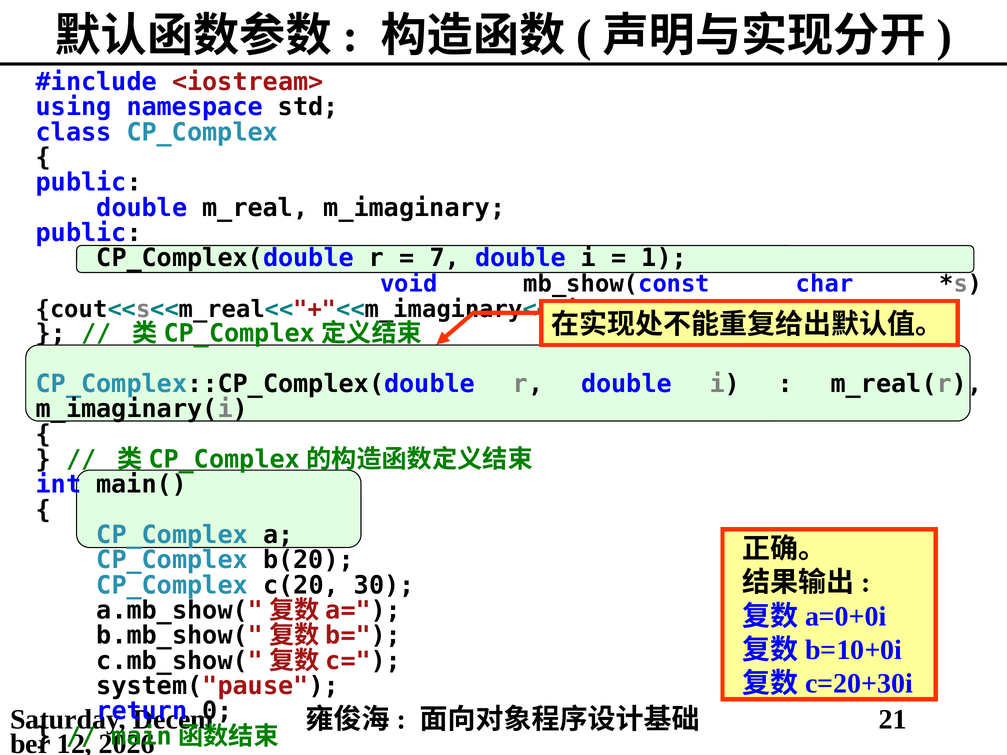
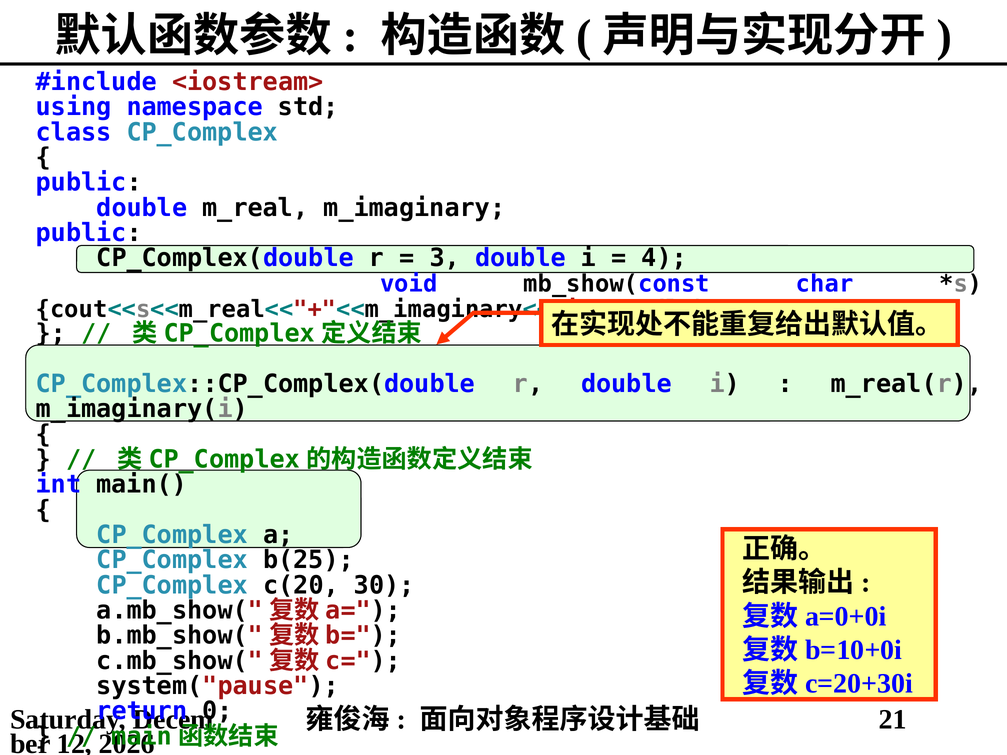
7: 7 -> 3
1: 1 -> 4
b(20: b(20 -> b(25
